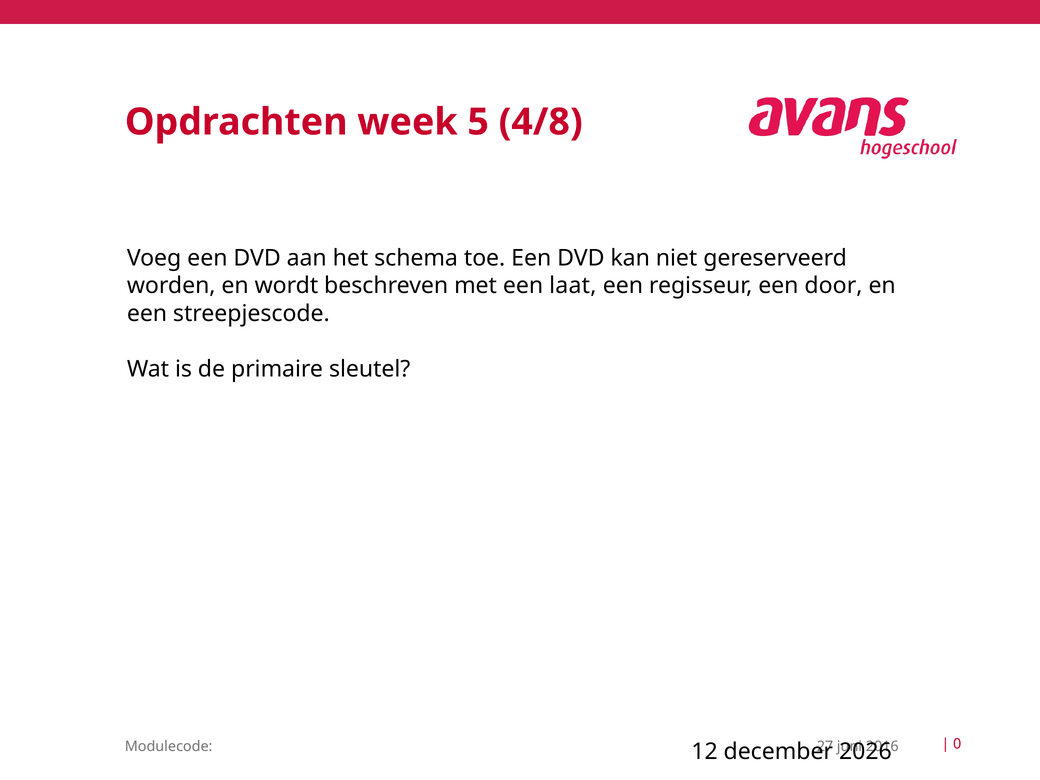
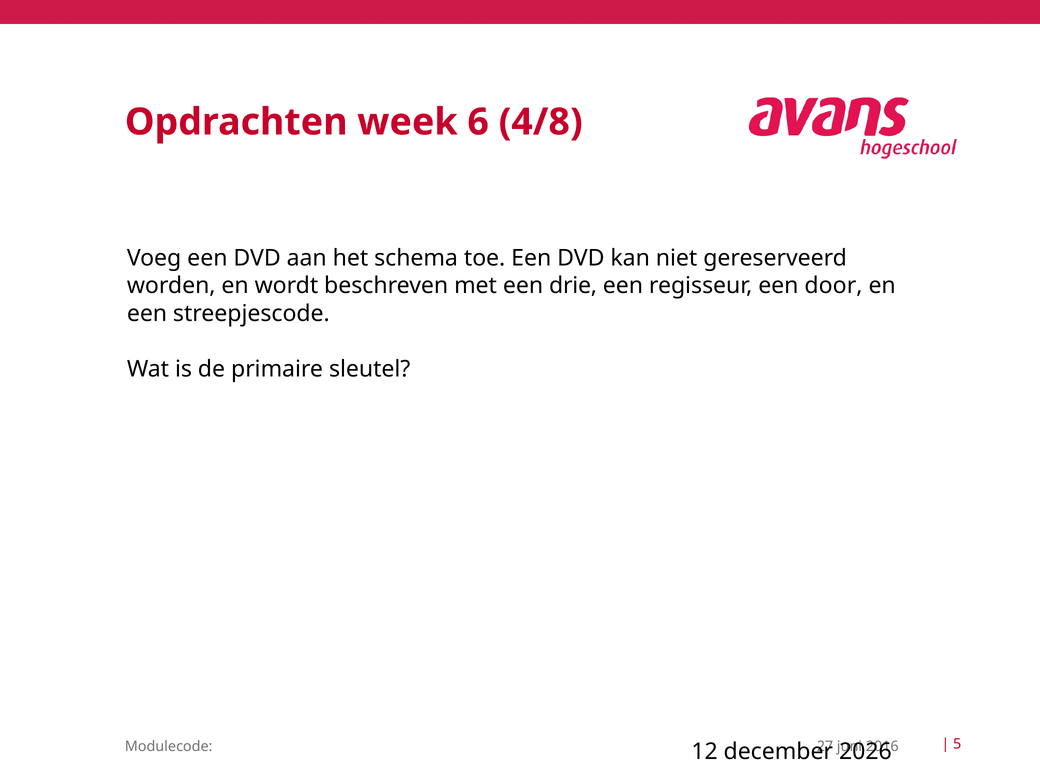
5: 5 -> 6
laat: laat -> drie
0: 0 -> 5
